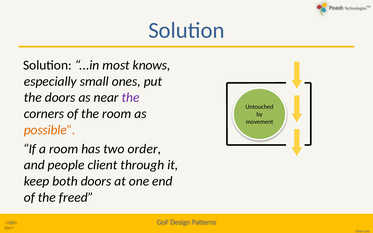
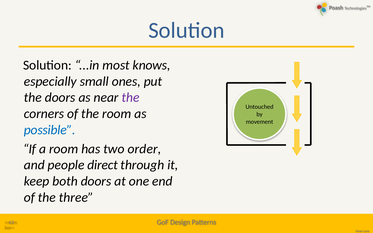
possible colour: orange -> blue
client: client -> direct
freed: freed -> three
